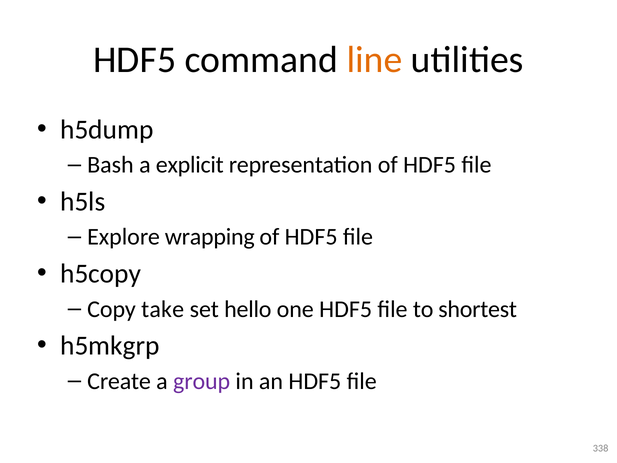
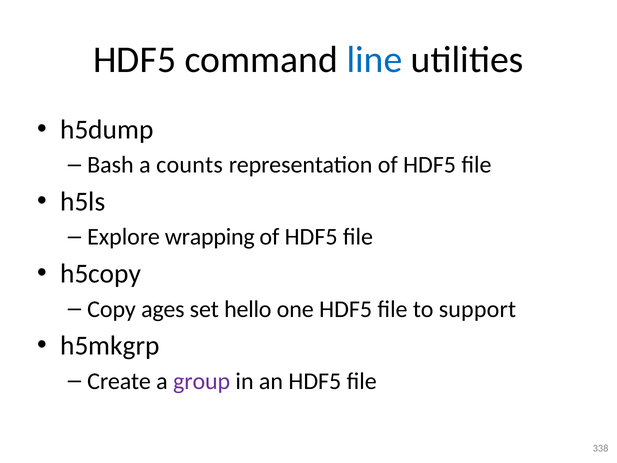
line colour: orange -> blue
explicit: explicit -> counts
take: take -> ages
shortest: shortest -> support
